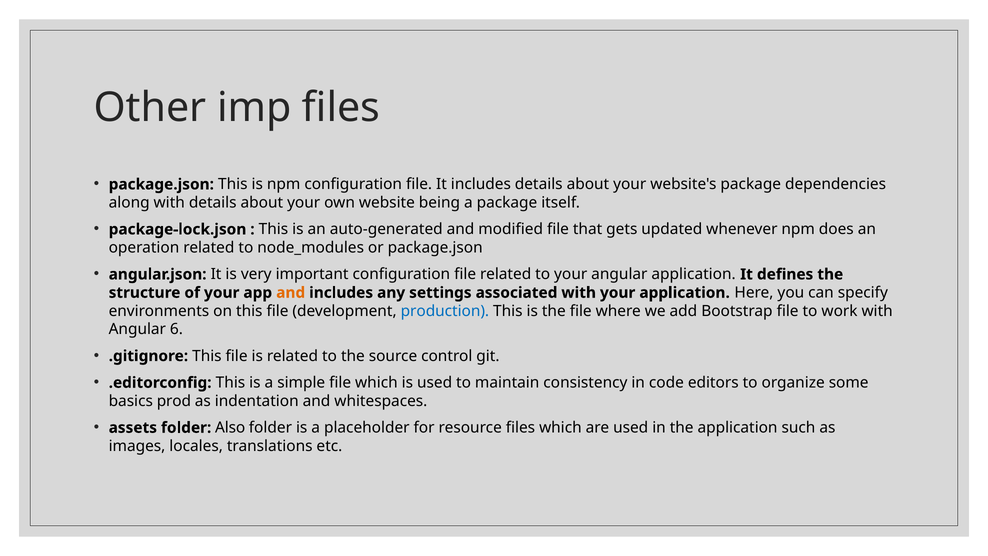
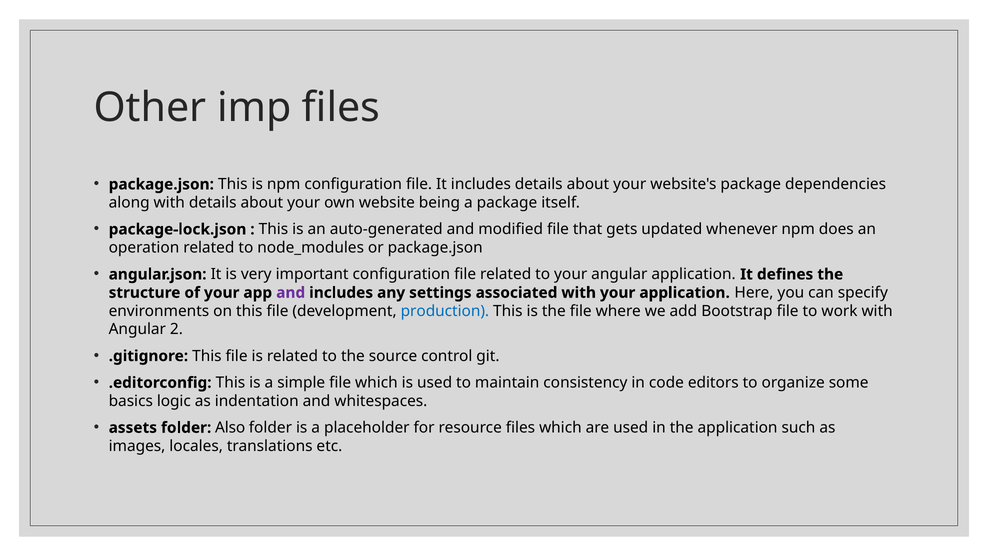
and at (291, 293) colour: orange -> purple
6: 6 -> 2
prod: prod -> logic
